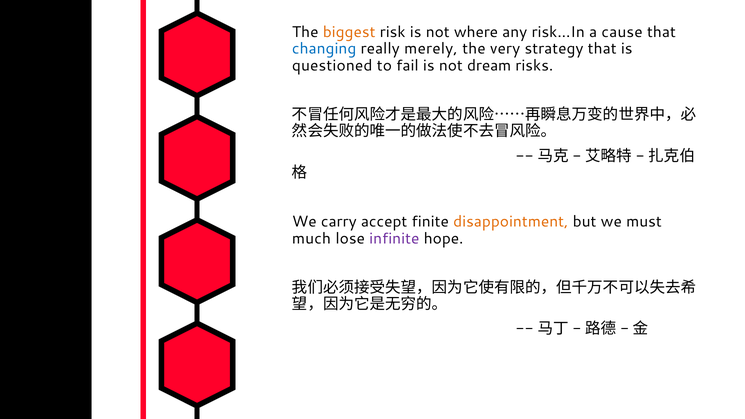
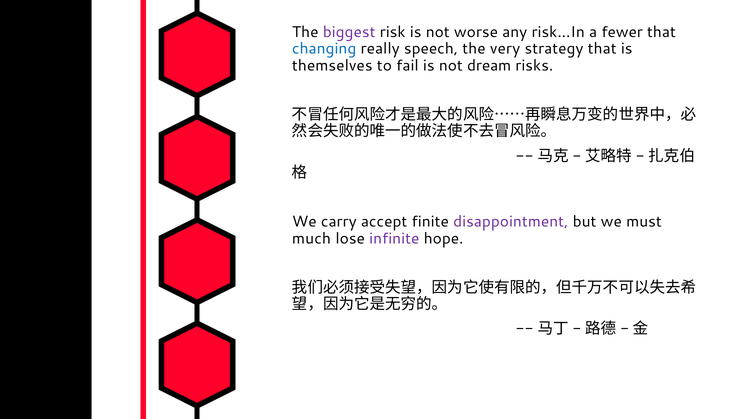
biggest colour: orange -> purple
where: where -> worse
cause: cause -> fewer
merely: merely -> speech
questioned: questioned -> themselves
disappointment colour: orange -> purple
